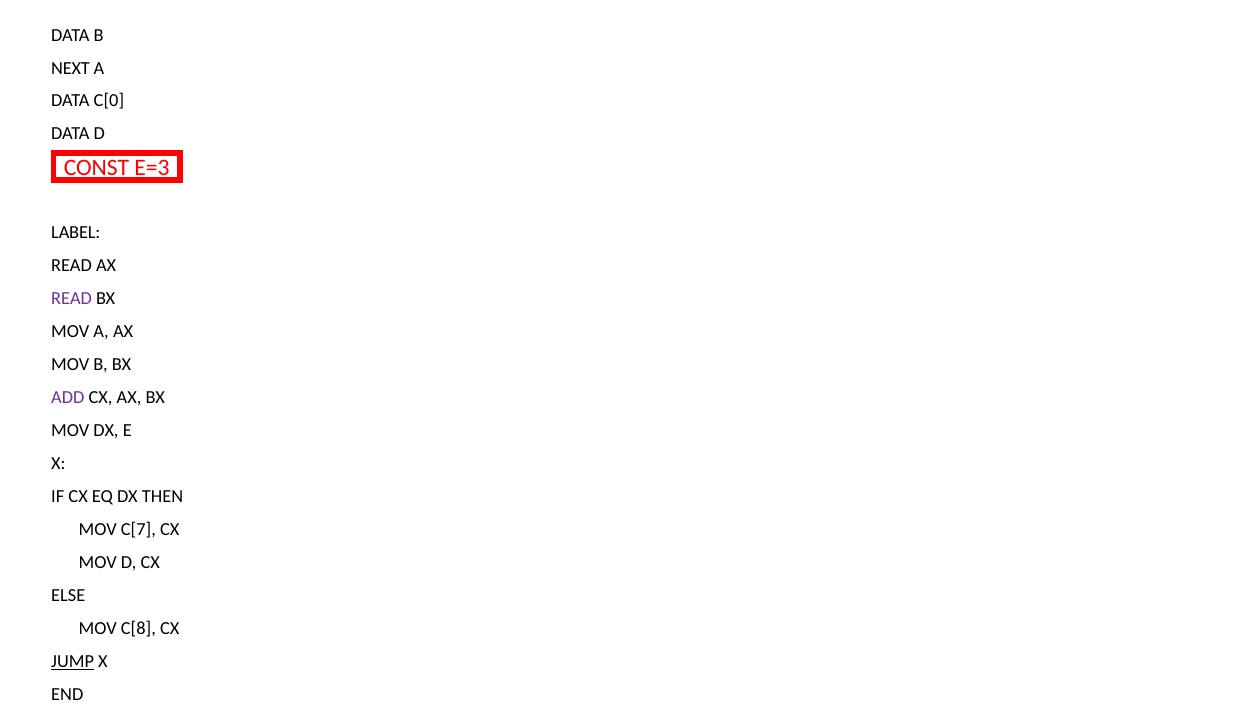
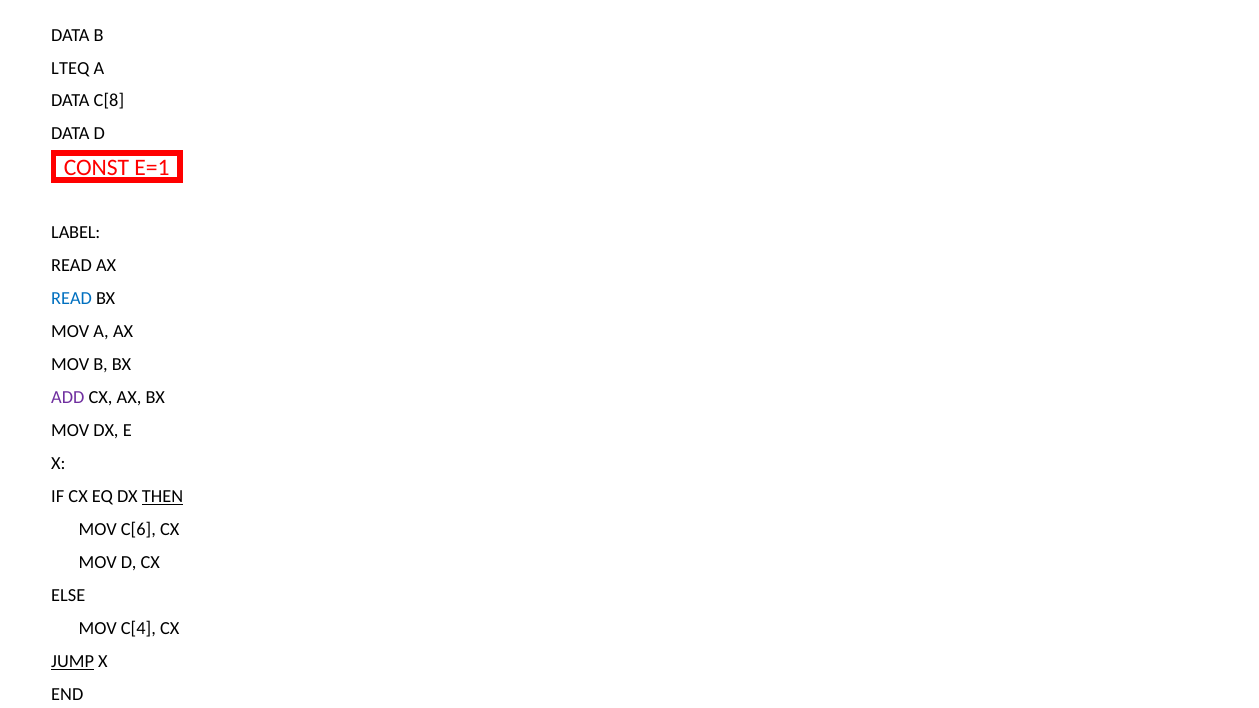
NEXT: NEXT -> LTEQ
C[0: C[0 -> C[8
E=3: E=3 -> E=1
READ at (72, 299) colour: purple -> blue
THEN underline: none -> present
C[7: C[7 -> C[6
C[8: C[8 -> C[4
